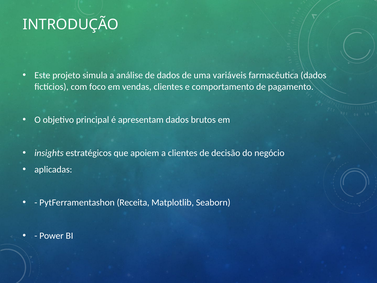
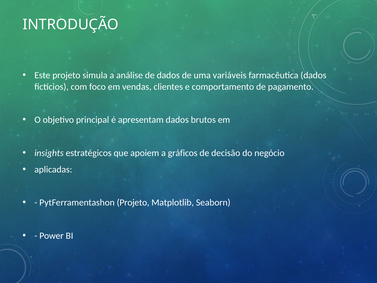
a clientes: clientes -> gráficos
PytFerramentashon Receita: Receita -> Projeto
